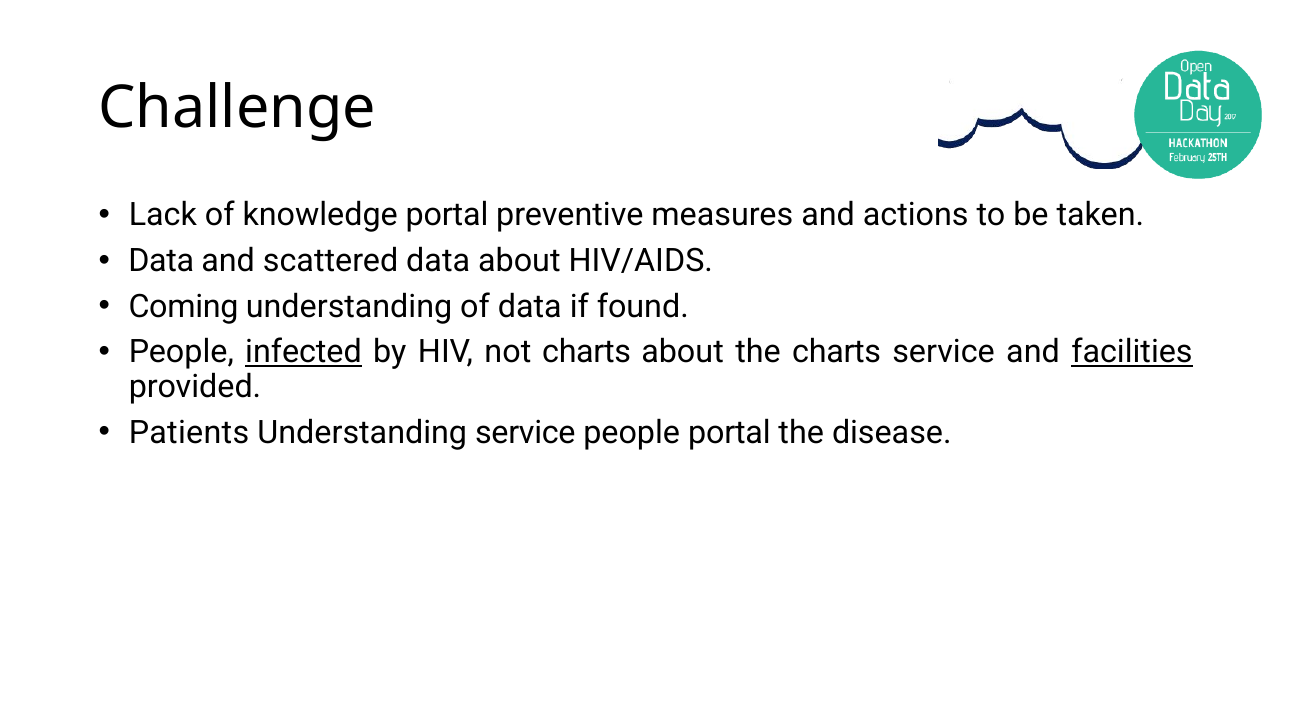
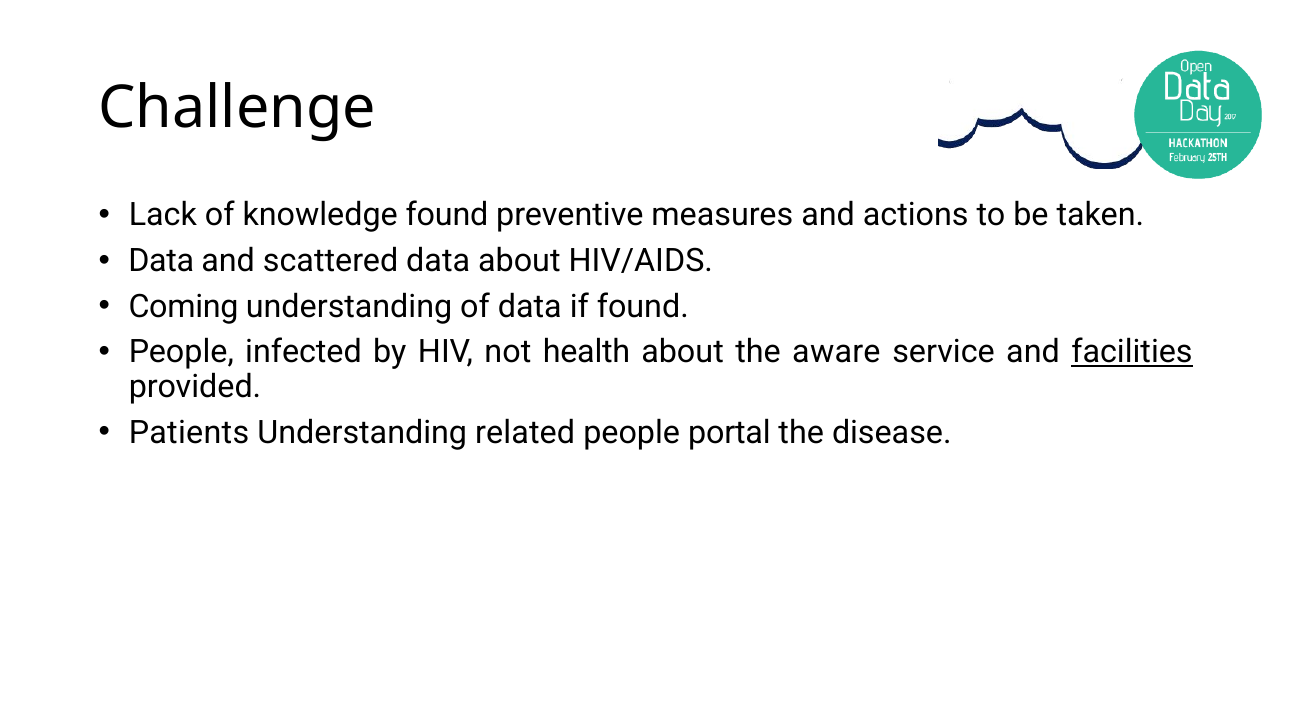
knowledge portal: portal -> found
infected underline: present -> none
not charts: charts -> health
the charts: charts -> aware
Understanding service: service -> related
